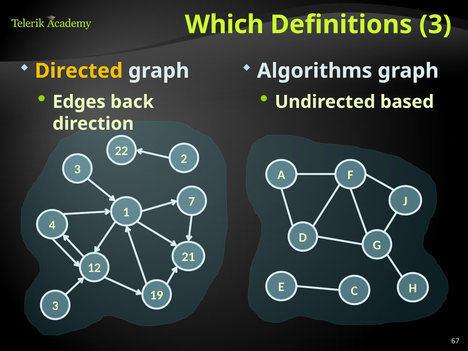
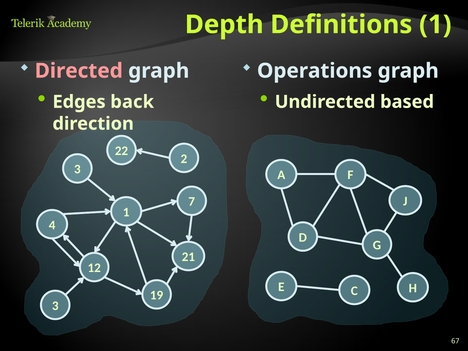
Which: Which -> Depth
Definitions 3: 3 -> 1
Algorithms: Algorithms -> Operations
Directed colour: yellow -> pink
